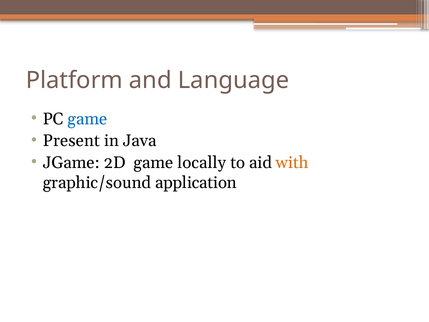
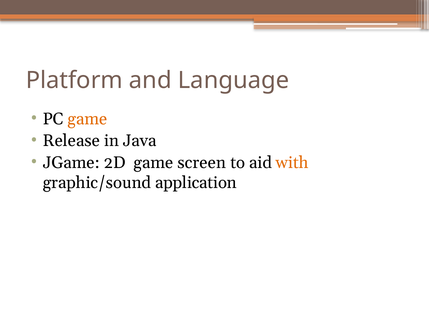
game at (87, 119) colour: blue -> orange
Present: Present -> Release
locally: locally -> screen
